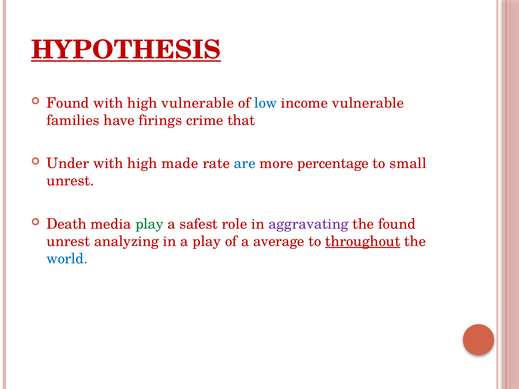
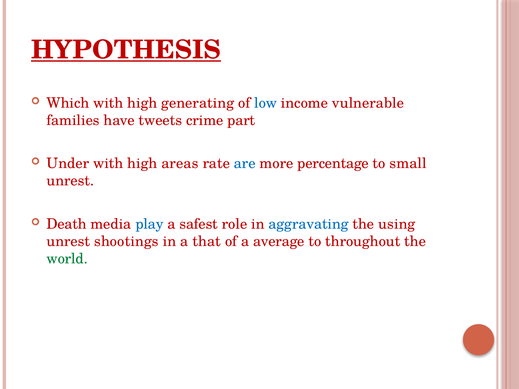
Found at (68, 103): Found -> Which
high vulnerable: vulnerable -> generating
firings: firings -> tweets
that: that -> part
made: made -> areas
play at (149, 224) colour: green -> blue
aggravating colour: purple -> blue
the found: found -> using
analyzing: analyzing -> shootings
a play: play -> that
throughout underline: present -> none
world colour: blue -> green
